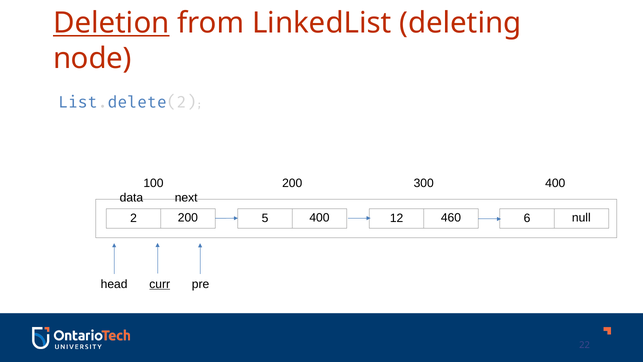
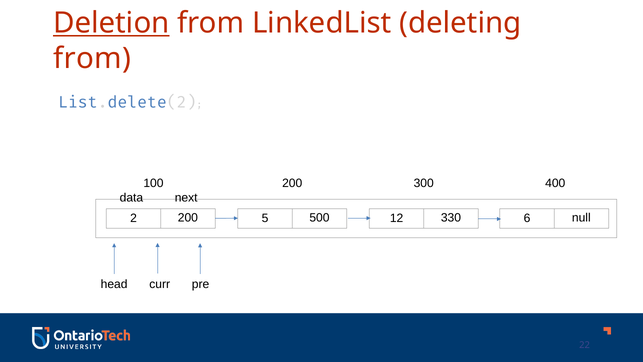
node at (92, 58): node -> from
5 400: 400 -> 500
460: 460 -> 330
curr underline: present -> none
